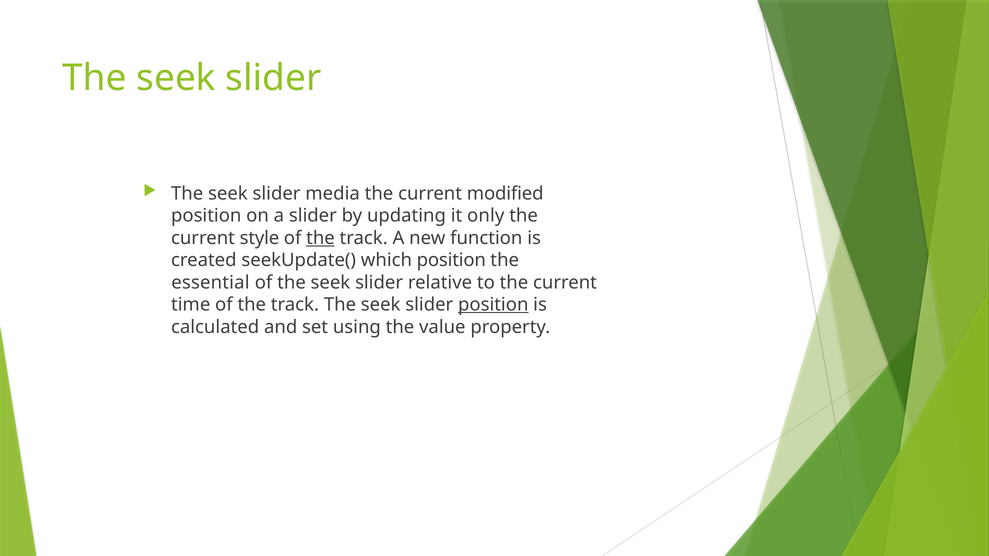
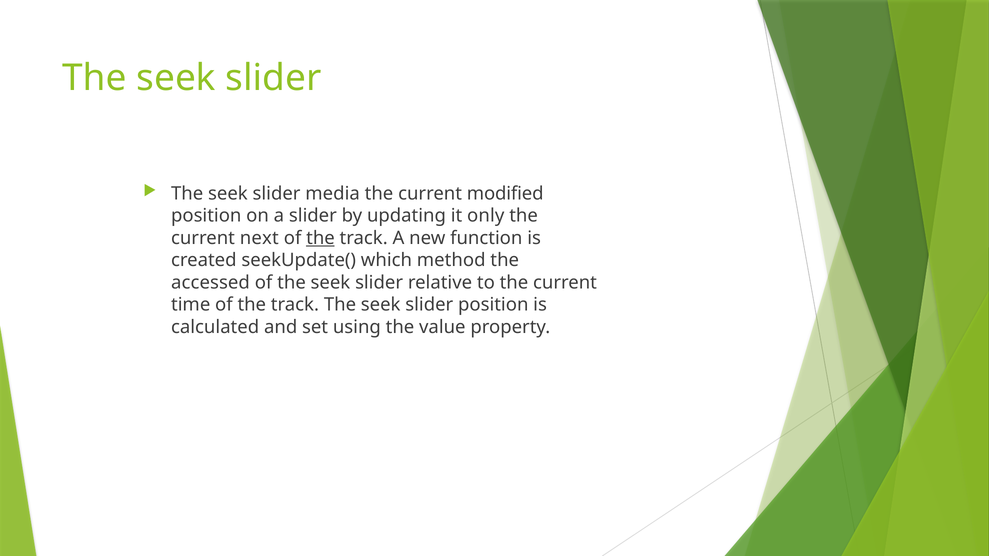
style: style -> next
which position: position -> method
essential: essential -> accessed
position at (493, 305) underline: present -> none
